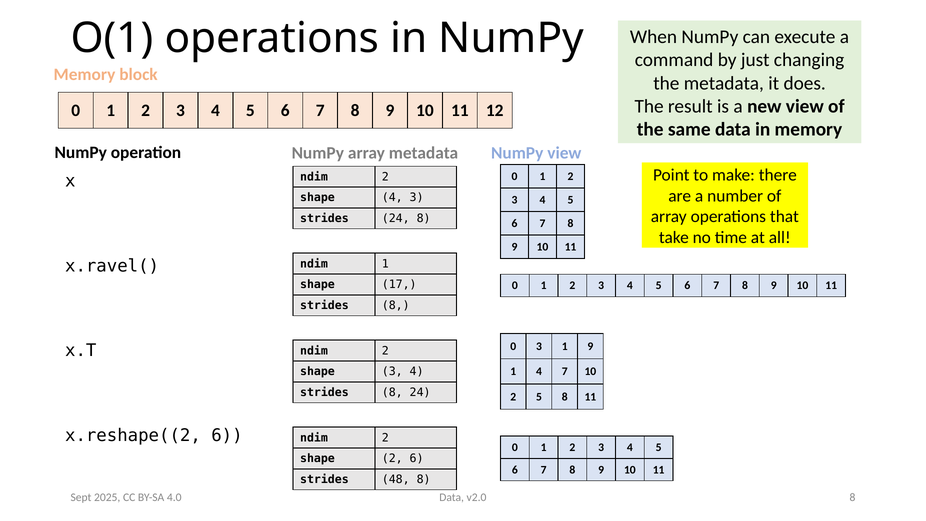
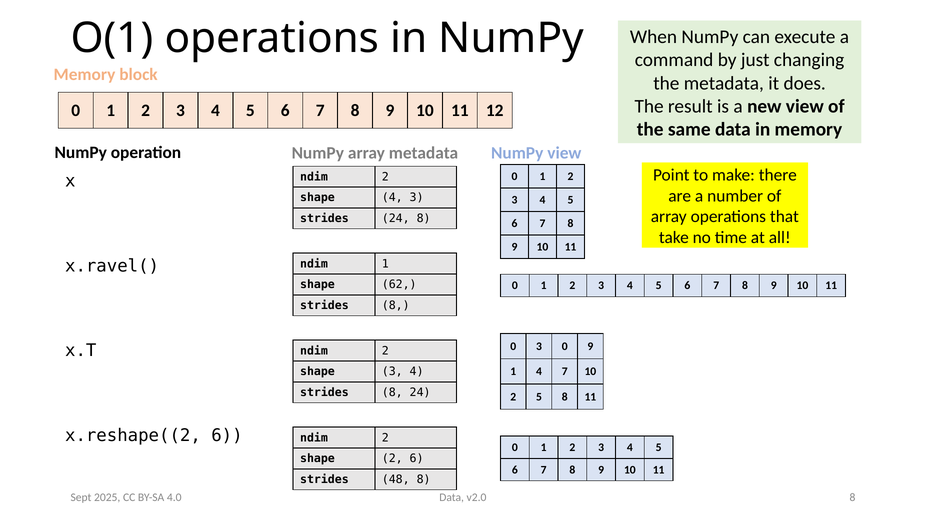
17: 17 -> 62
3 1: 1 -> 0
